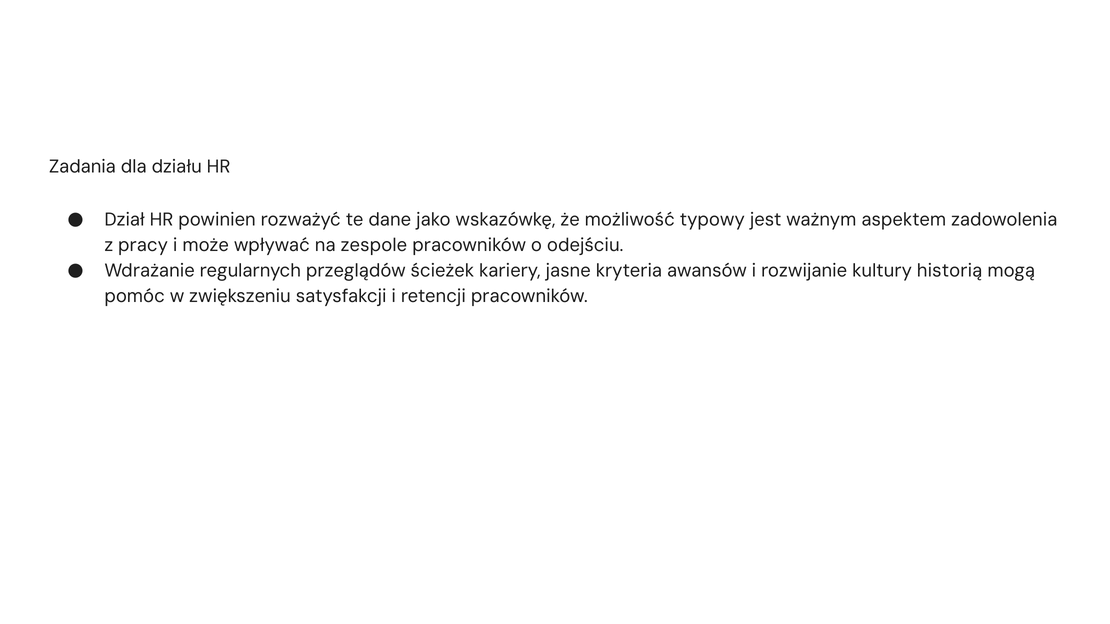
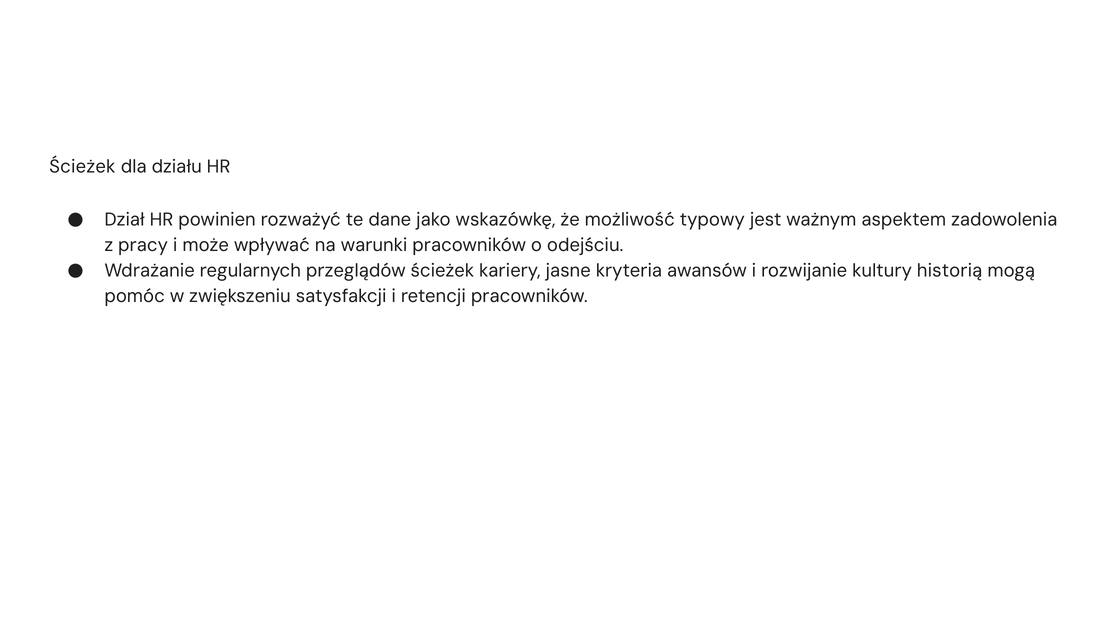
Zadania at (82, 167): Zadania -> Ścieżek
zespole: zespole -> warunki
